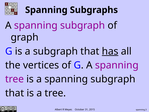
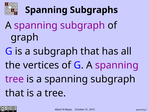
has underline: present -> none
